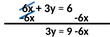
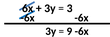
6: 6 -> 3
